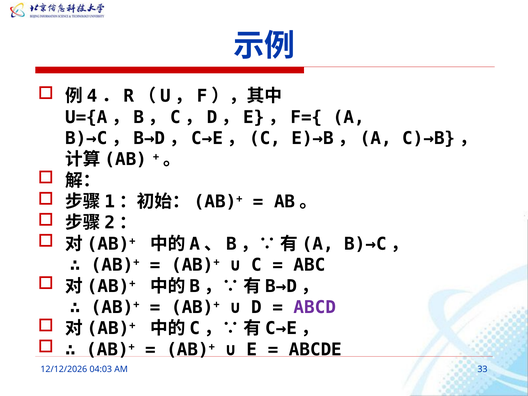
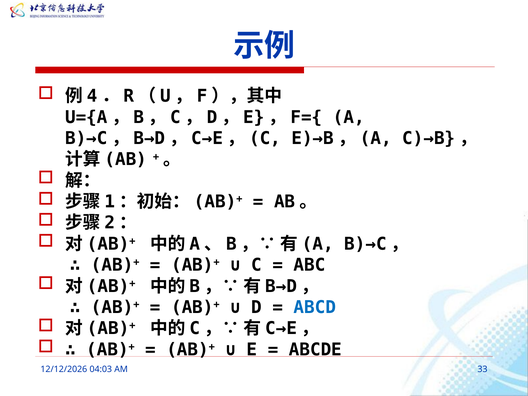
ABCD colour: purple -> blue
